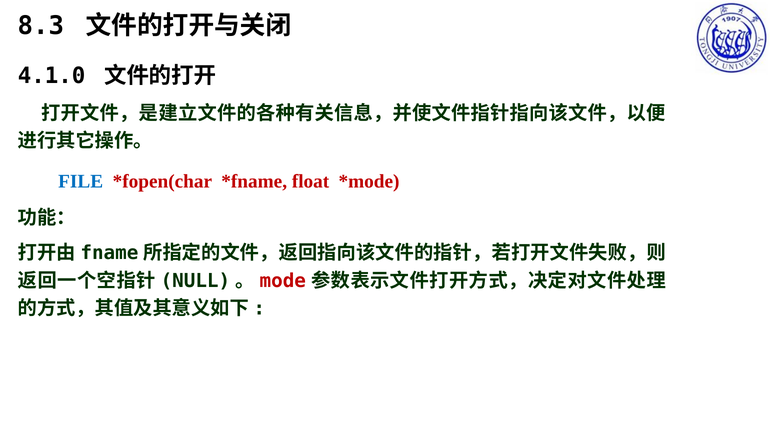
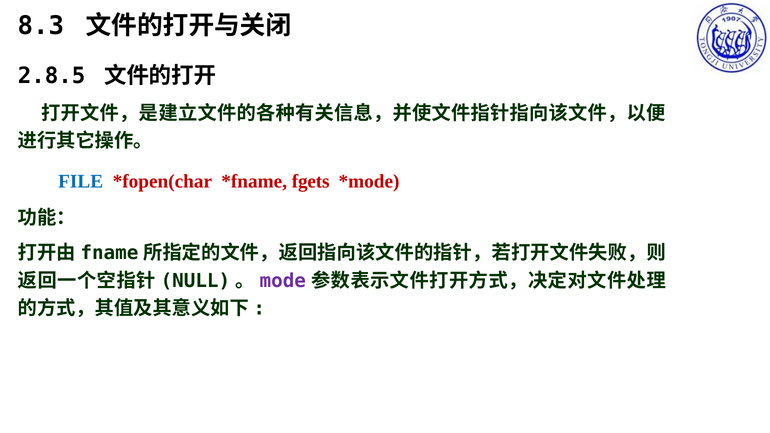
4.1.0: 4.1.0 -> 2.8.5
float: float -> fgets
mode colour: red -> purple
